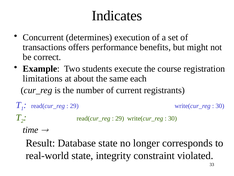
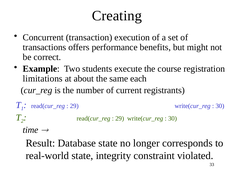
Indicates: Indicates -> Creating
determines: determines -> transaction
